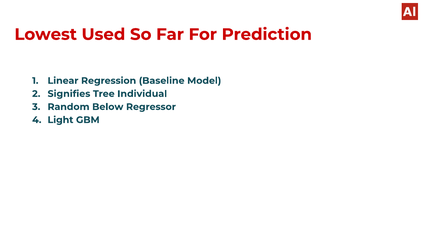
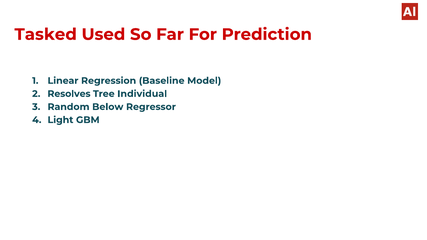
Lowest: Lowest -> Tasked
Signifies: Signifies -> Resolves
